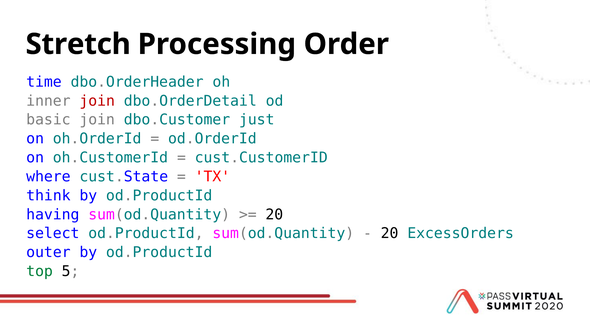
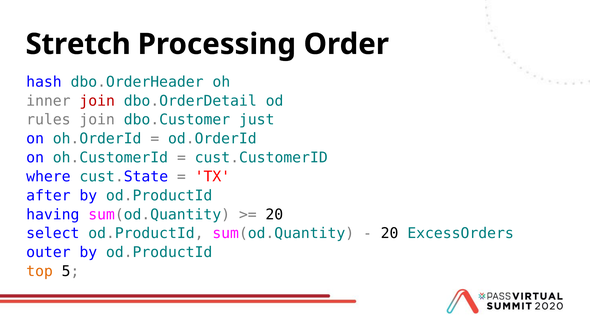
time: time -> hash
basic: basic -> rules
think: think -> after
top colour: green -> orange
